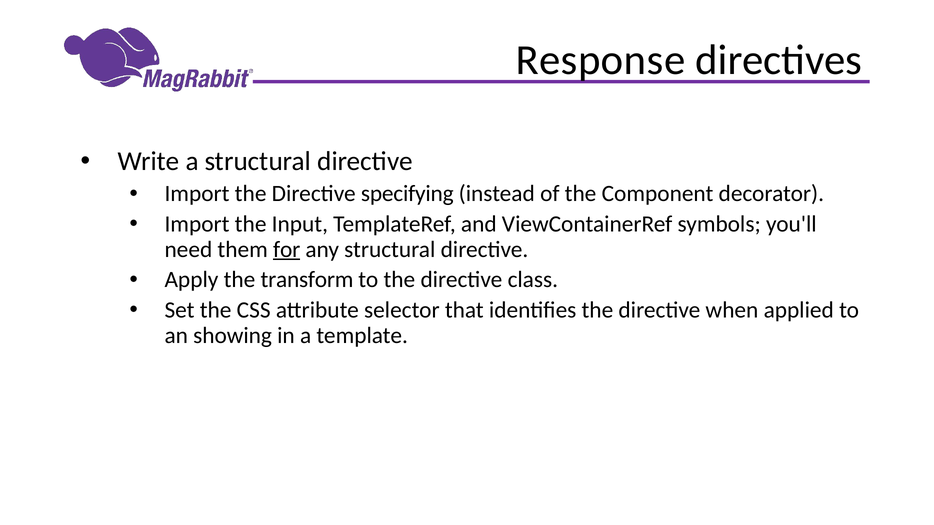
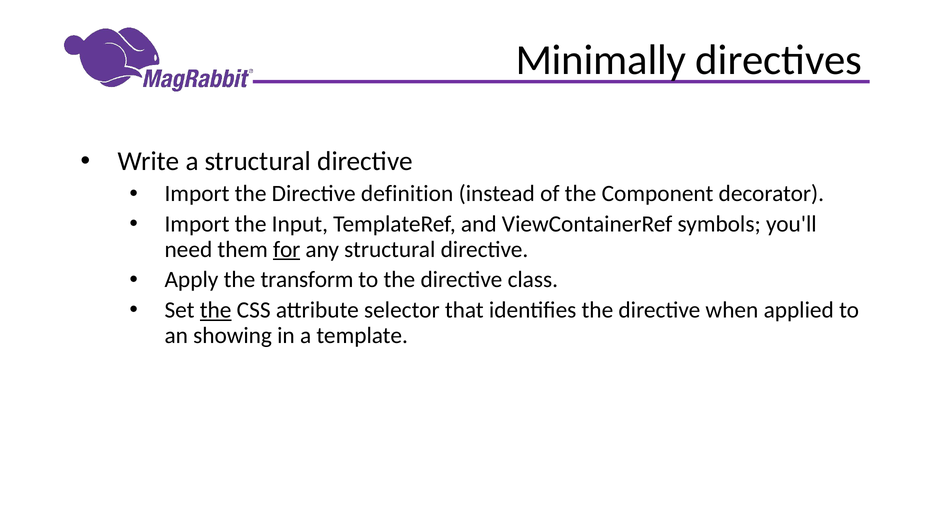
Response: Response -> Minimally
specifying: specifying -> definition
the at (216, 310) underline: none -> present
